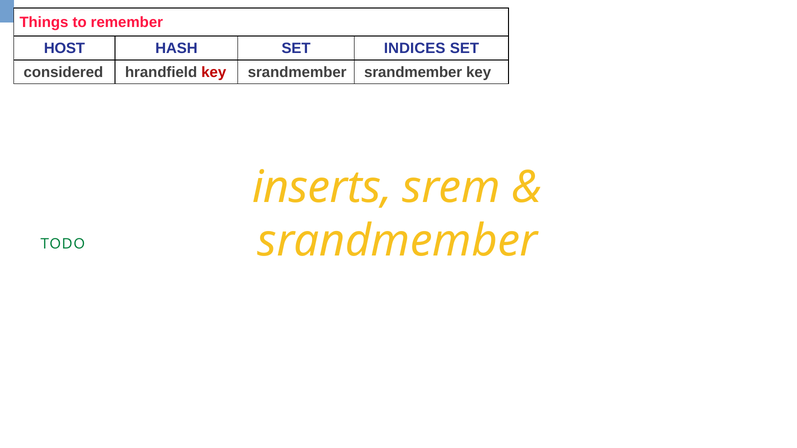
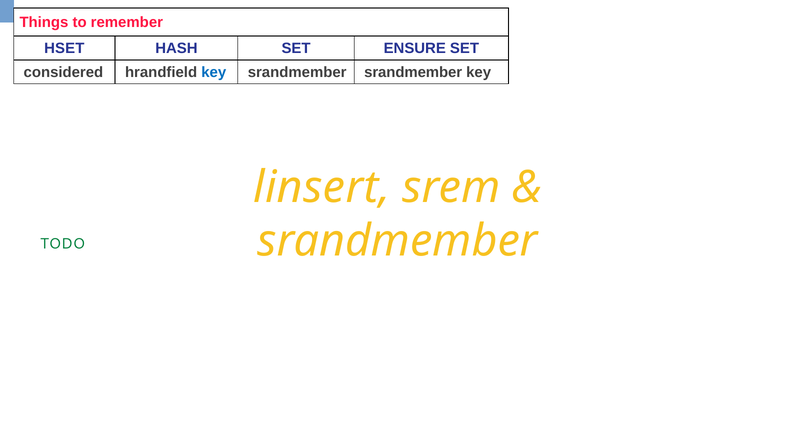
HOST: HOST -> HSET
INDICES: INDICES -> ENSURE
key at (214, 72) colour: red -> blue
inserts: inserts -> linsert
